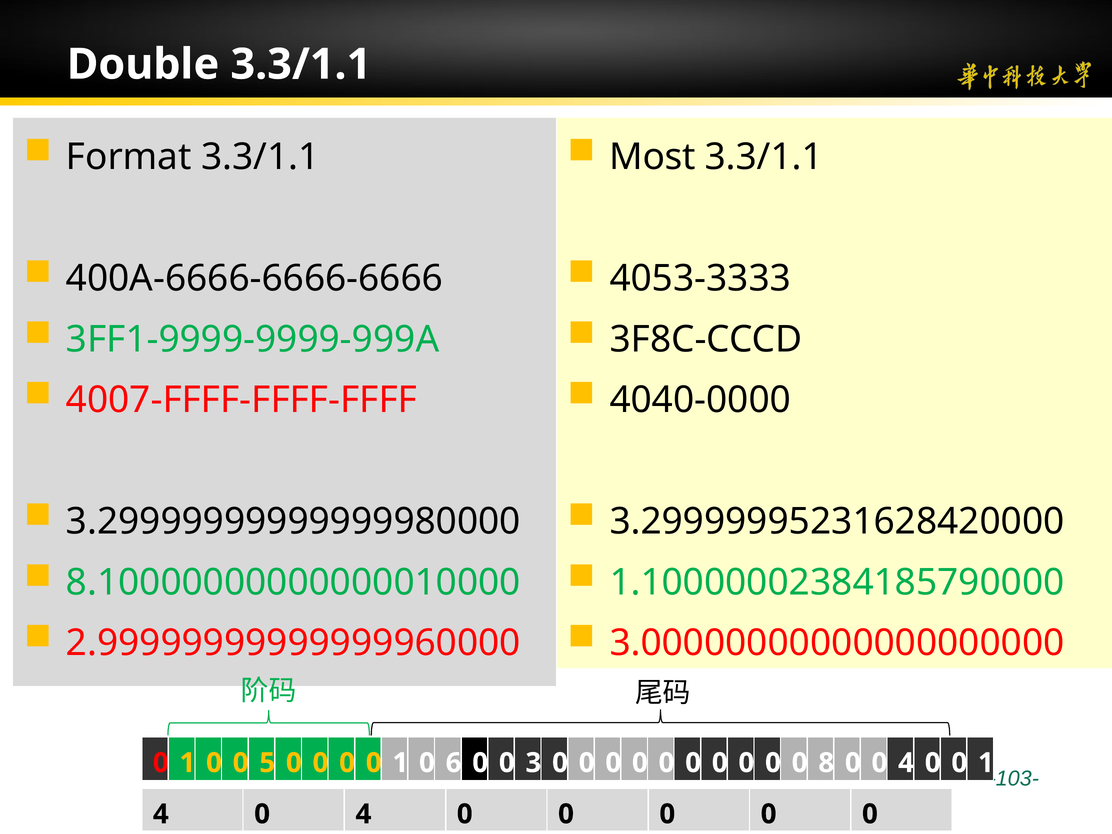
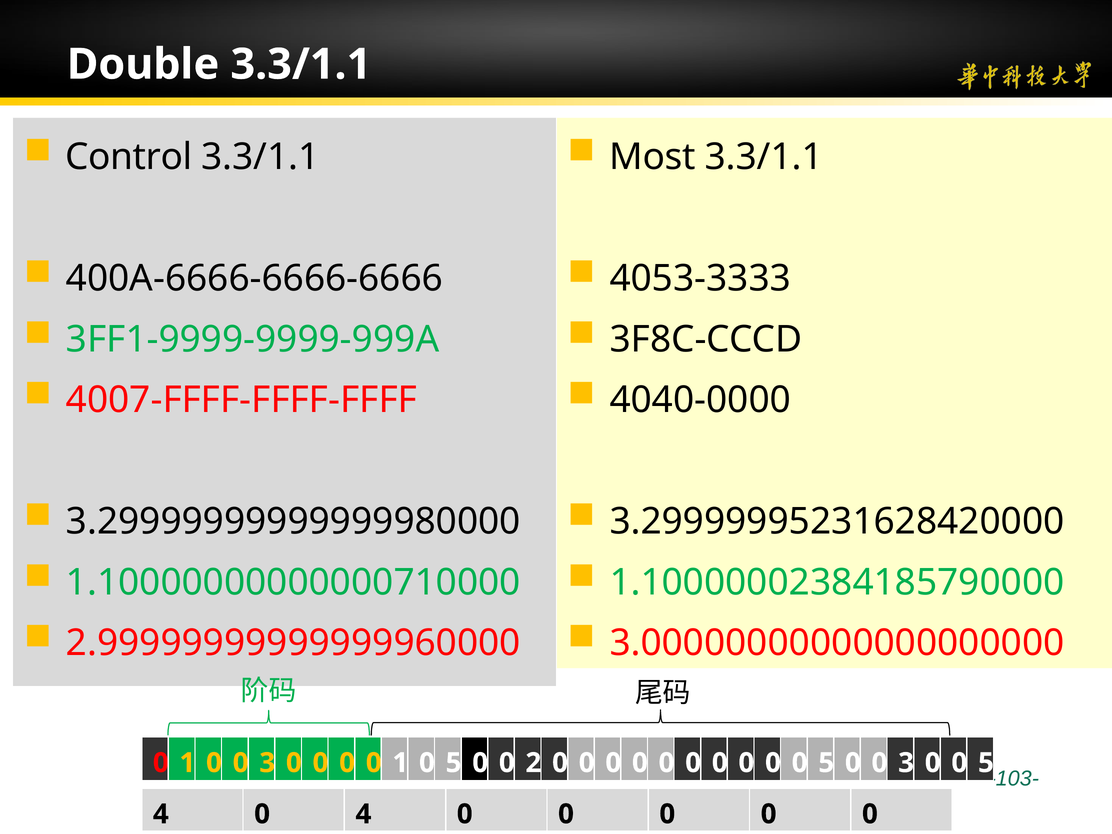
Format: Format -> Control
8.10000000000000010000: 8.10000000000000010000 -> 1.10000000000000710000
1 0 0 5: 5 -> 3
1 0 6: 6 -> 5
3: 3 -> 2
0 0 0 8: 8 -> 5
4 at (906, 763): 4 -> 3
1 at (986, 763): 1 -> 5
